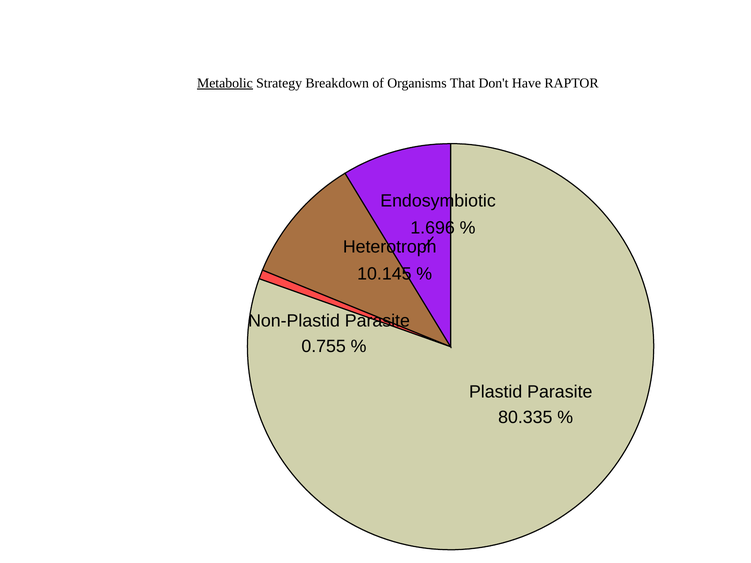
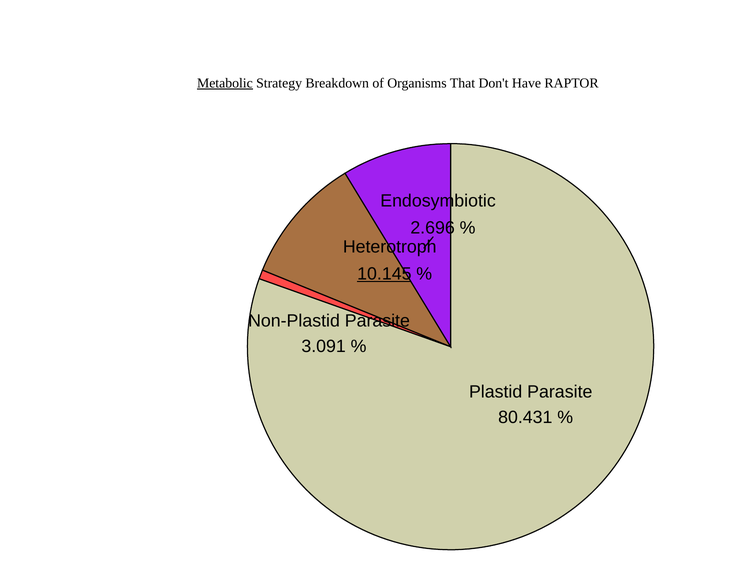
1.696: 1.696 -> 2.696
10.145 underline: none -> present
0.755: 0.755 -> 3.091
80.335: 80.335 -> 80.431
